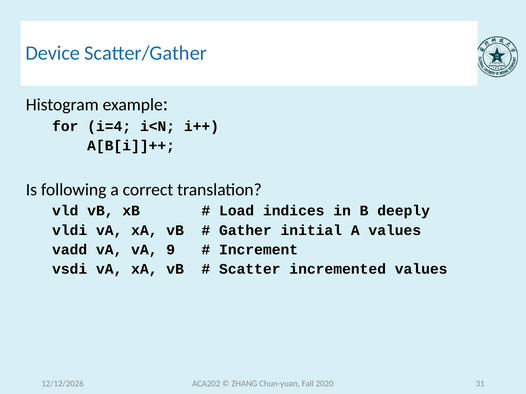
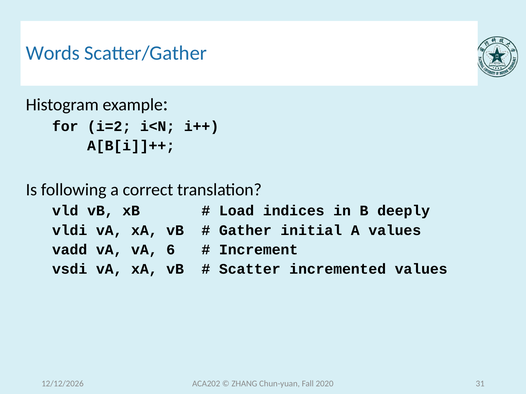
Device: Device -> Words
i=4: i=4 -> i=2
9: 9 -> 6
